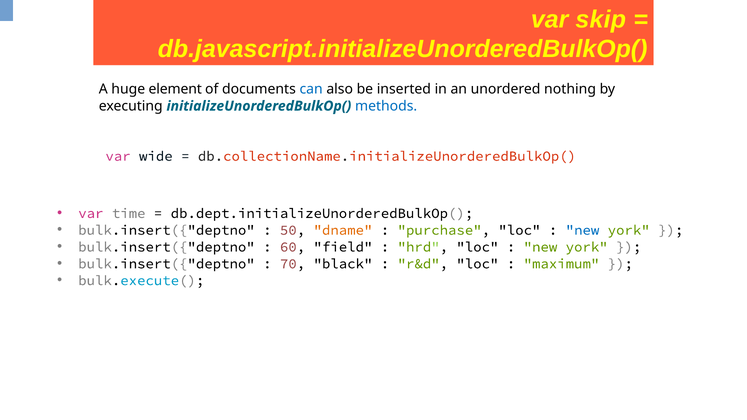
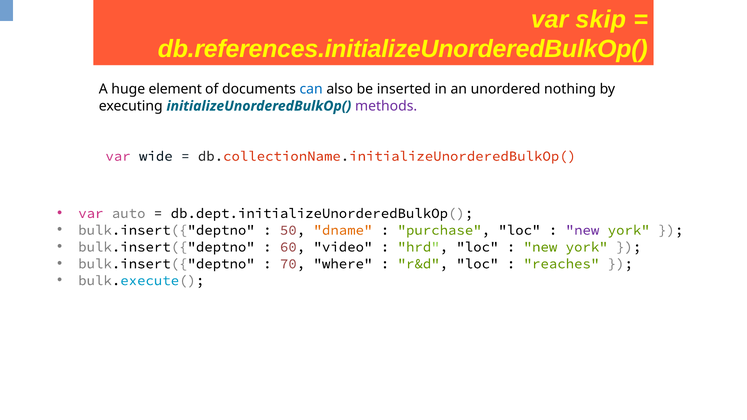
db.javascript.initializeUnorderedBulkOp(: db.javascript.initializeUnorderedBulkOp( -> db.references.initializeUnorderedBulkOp(
methods colour: blue -> purple
time: time -> auto
new at (582, 230) colour: blue -> purple
field: field -> video
black: black -> where
maximum: maximum -> reaches
